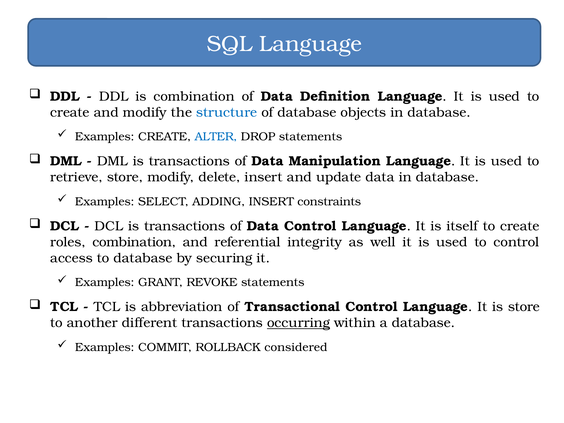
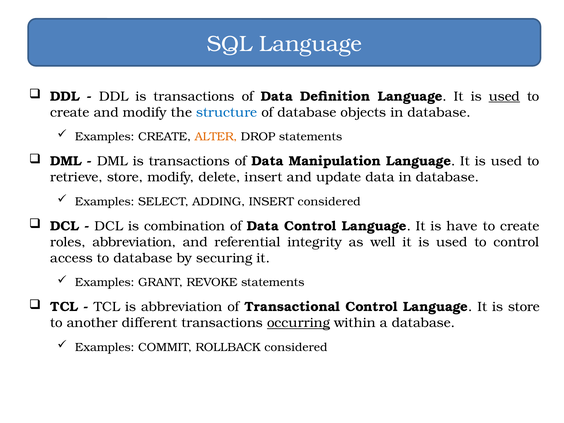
DDL is combination: combination -> transactions
used at (504, 96) underline: none -> present
ALTER colour: blue -> orange
INSERT constraints: constraints -> considered
DCL is transactions: transactions -> combination
itself: itself -> have
roles combination: combination -> abbreviation
